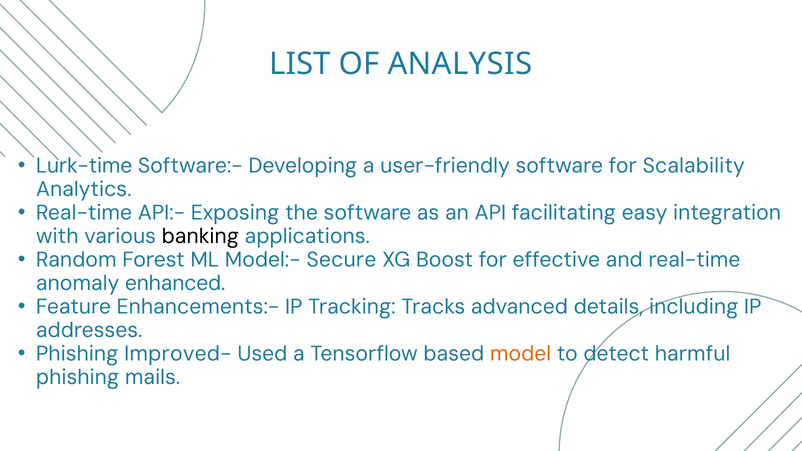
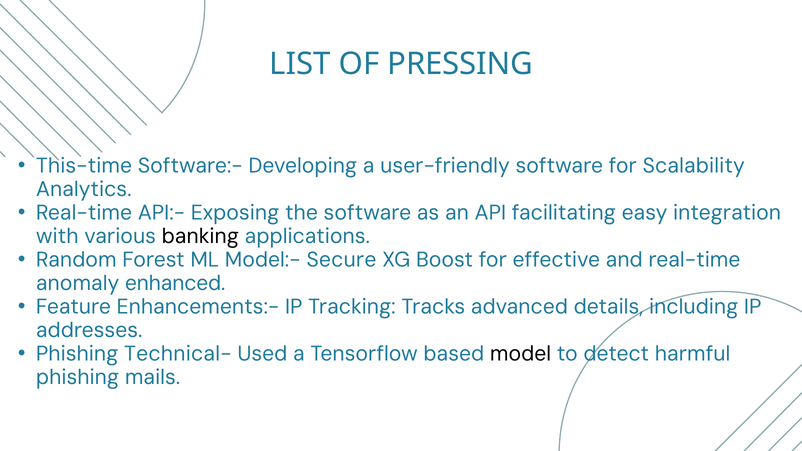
ANALYSIS: ANALYSIS -> PRESSING
Lurk-time: Lurk-time -> This-time
Improved-: Improved- -> Technical-
model colour: orange -> black
